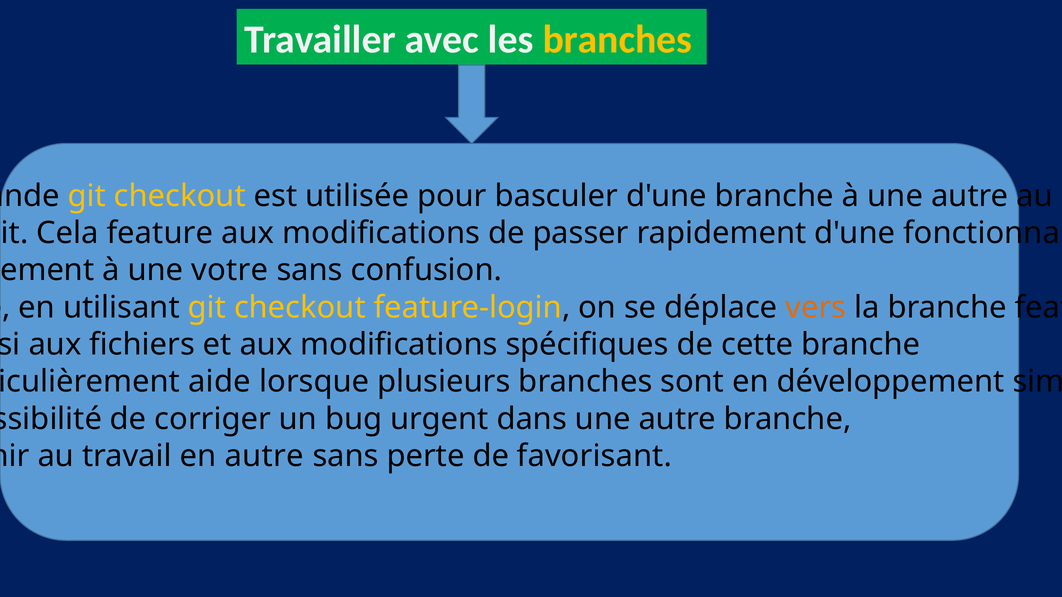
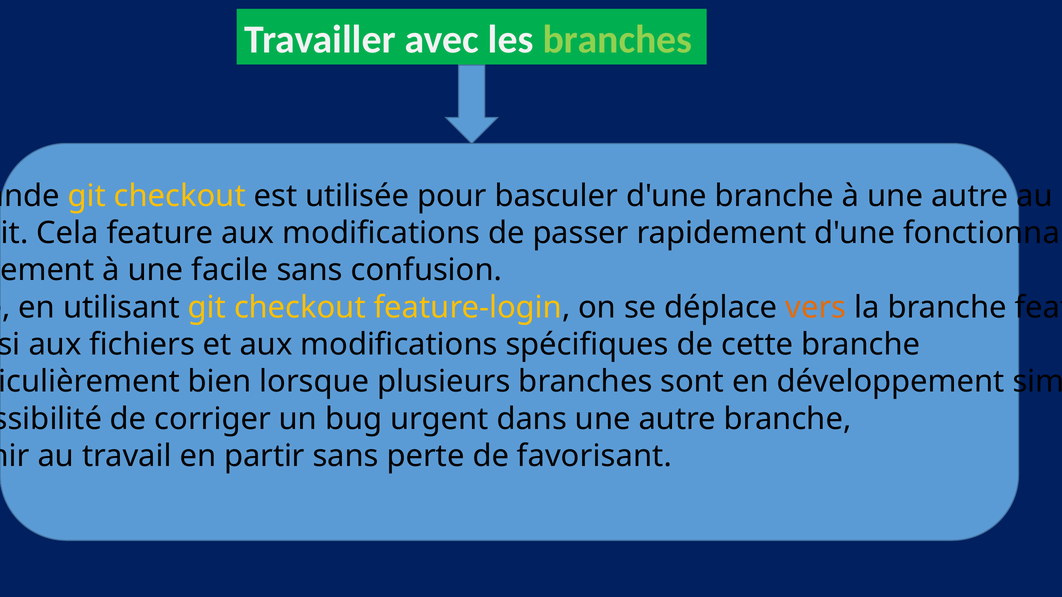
branches at (617, 39) colour: yellow -> light green
votre: votre -> facile
aide: aide -> bien
en autre: autre -> partir
